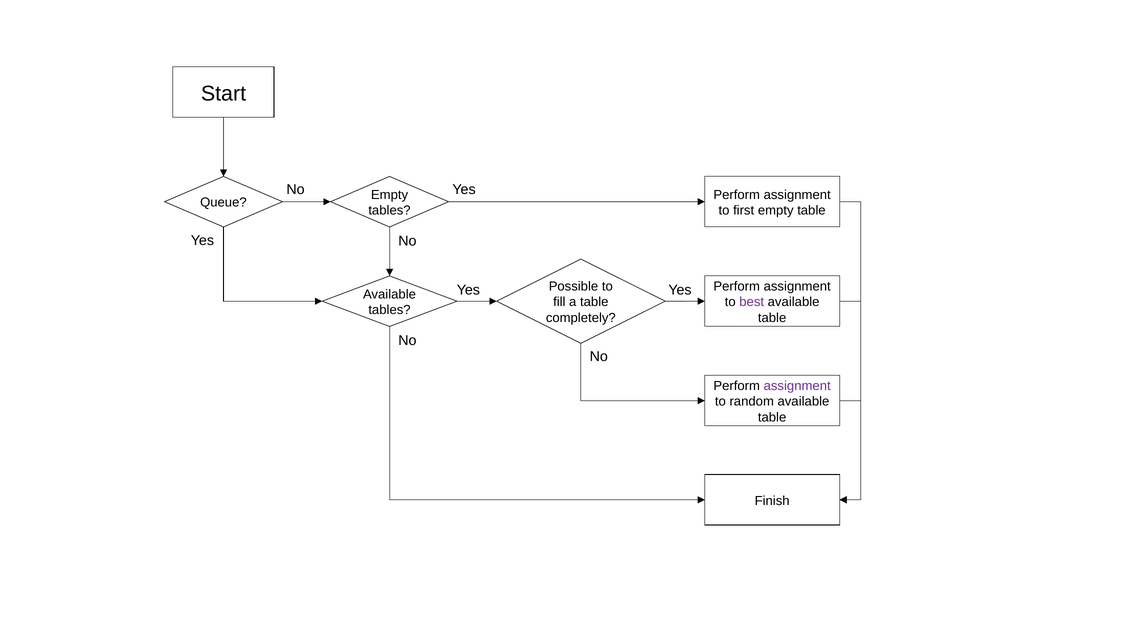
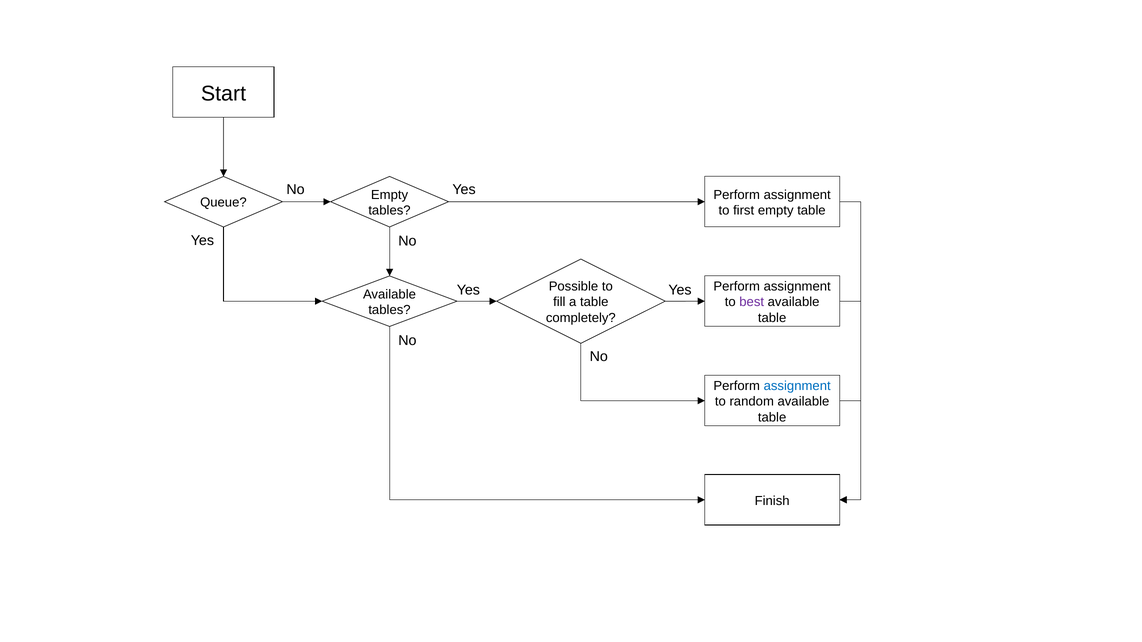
assignment at (797, 386) colour: purple -> blue
